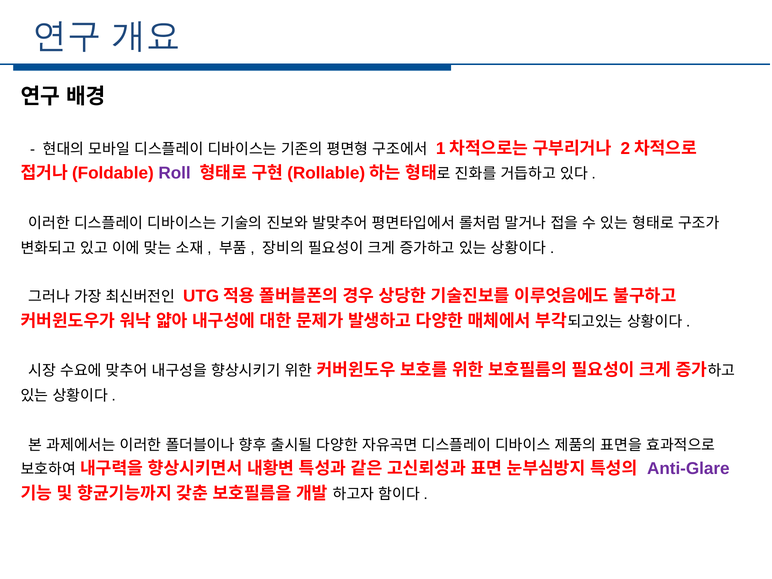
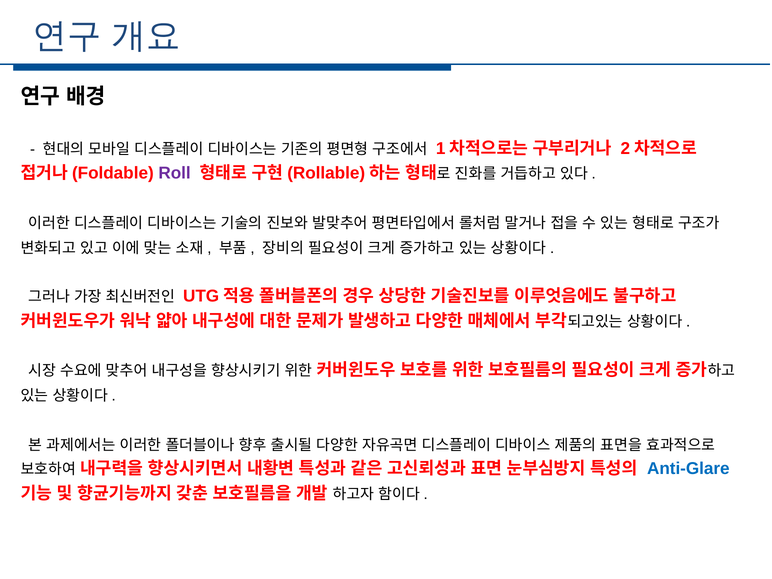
Anti-Glare colour: purple -> blue
